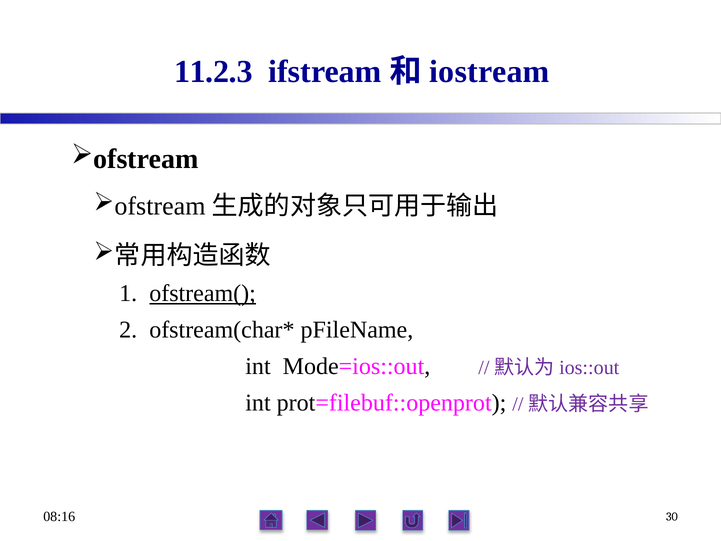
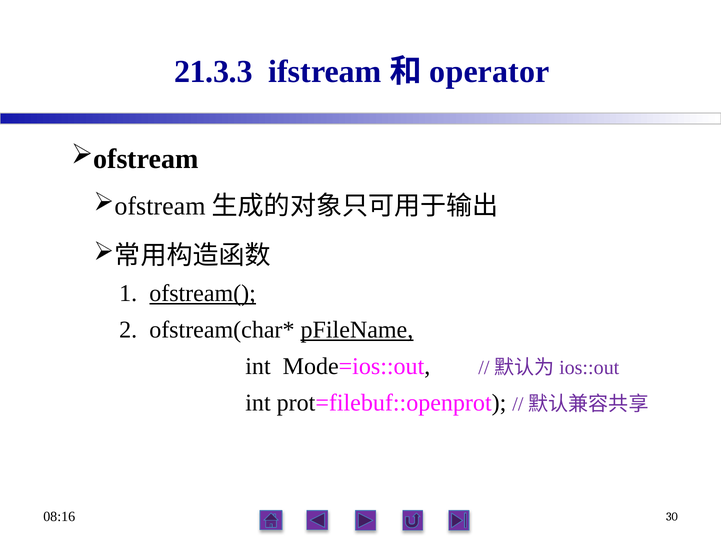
11.2.3: 11.2.3 -> 21.3.3
iostream: iostream -> operator
pFileName underline: none -> present
